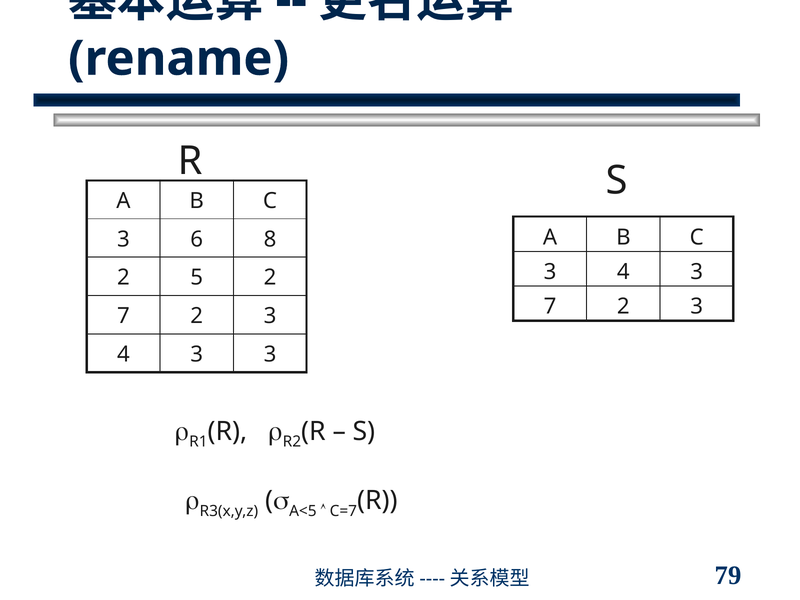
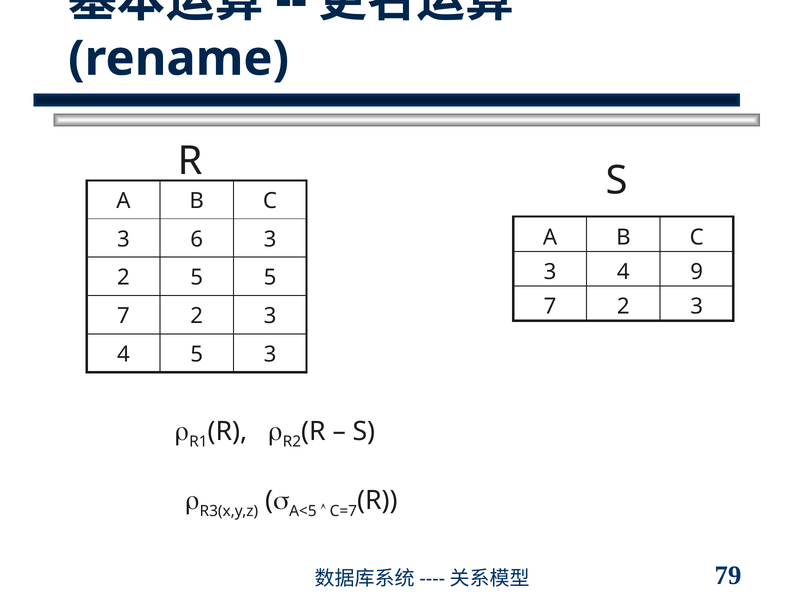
6 8: 8 -> 3
3 at (697, 272): 3 -> 9
5 2: 2 -> 5
3 at (197, 354): 3 -> 5
